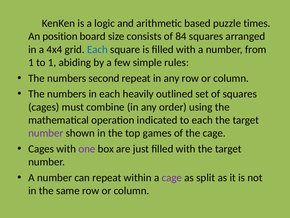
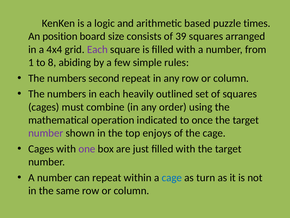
84: 84 -> 39
Each at (97, 49) colour: blue -> purple
to 1: 1 -> 8
to each: each -> once
games: games -> enjoys
cage at (172, 177) colour: purple -> blue
split: split -> turn
